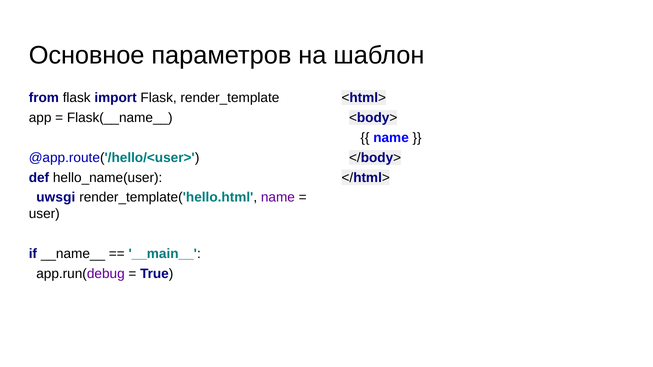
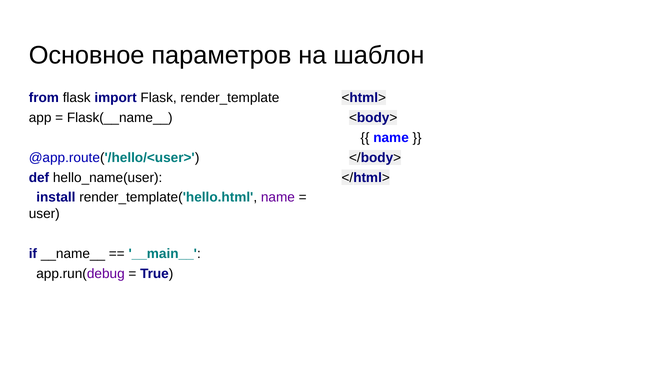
uwsgi: uwsgi -> install
